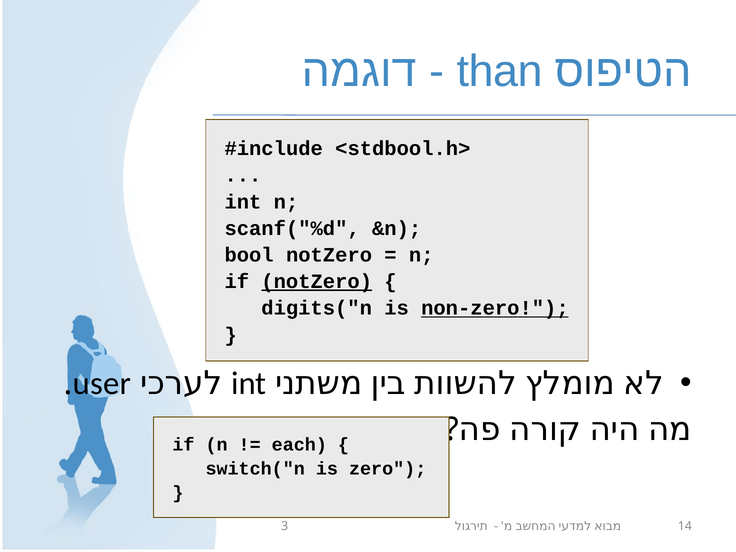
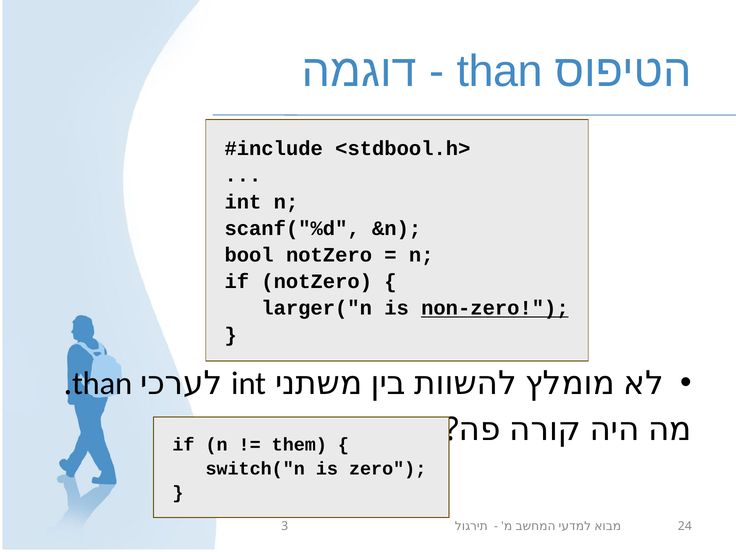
notZero at (317, 282) underline: present -> none
digits("n: digits("n -> larger("n
user at (102, 384): user -> than
each: each -> them
14: 14 -> 24
